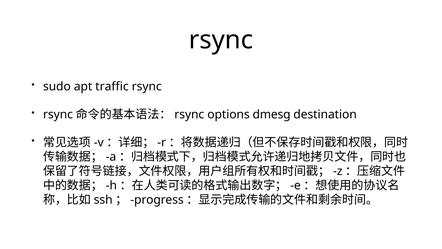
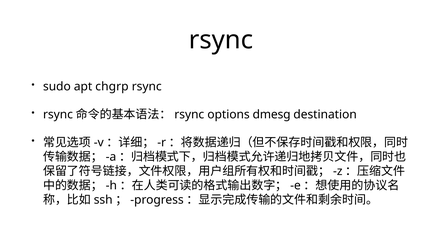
traffic: traffic -> chgrp
